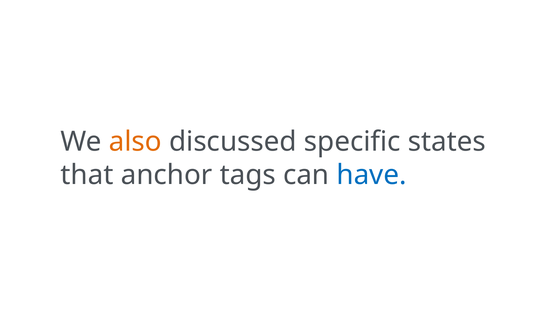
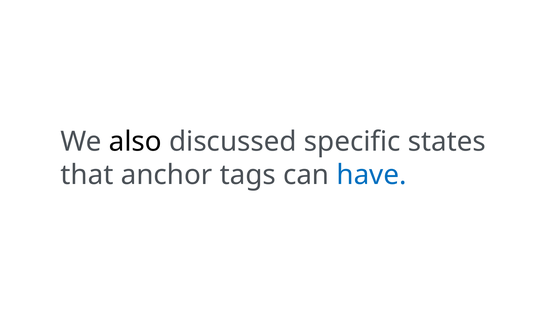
also colour: orange -> black
